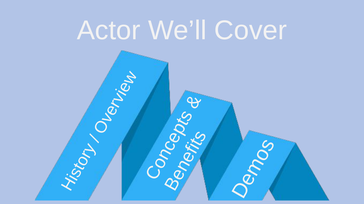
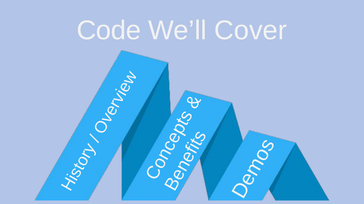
Actor: Actor -> Code
